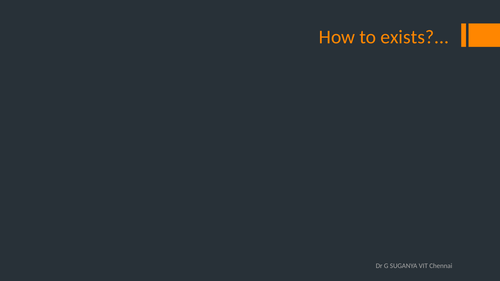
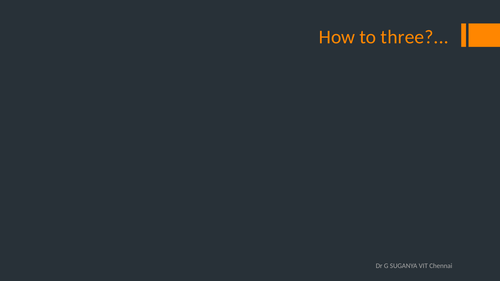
exists: exists -> three
